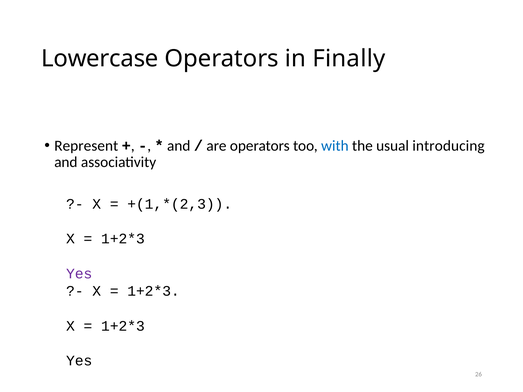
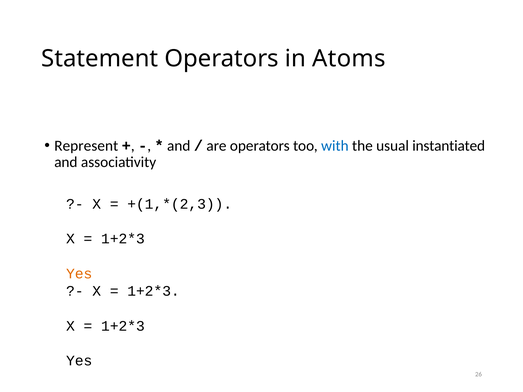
Lowercase: Lowercase -> Statement
Finally: Finally -> Atoms
introducing: introducing -> instantiated
Yes at (79, 274) colour: purple -> orange
